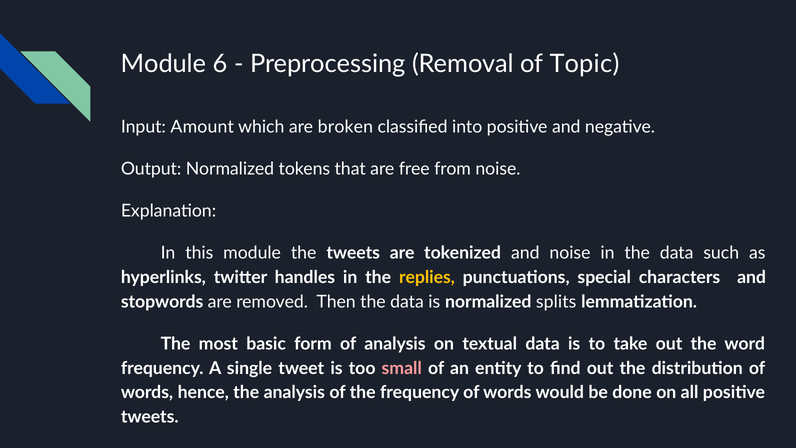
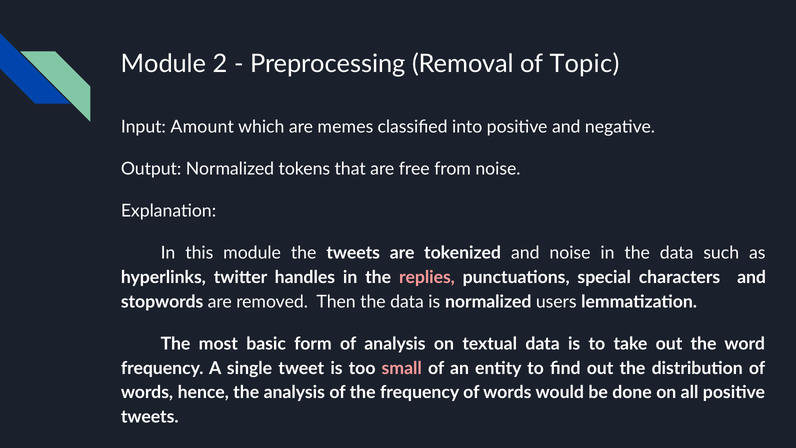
6: 6 -> 2
broken: broken -> memes
replies colour: yellow -> pink
splits: splits -> users
